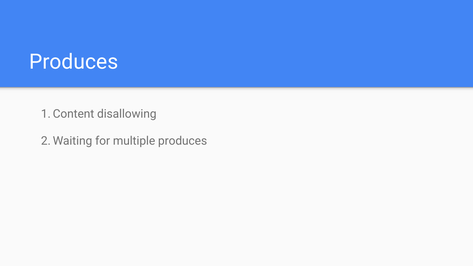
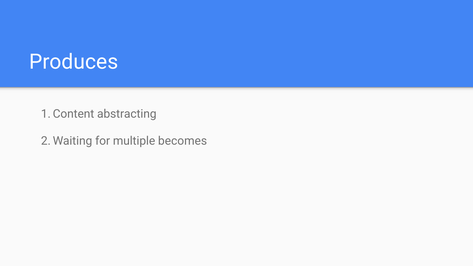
disallowing: disallowing -> abstracting
multiple produces: produces -> becomes
